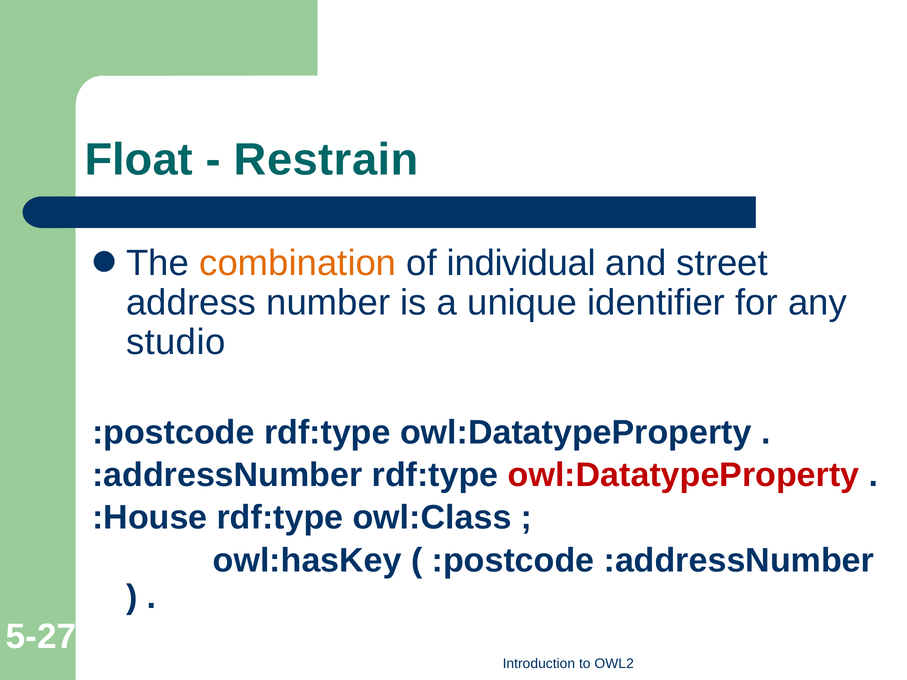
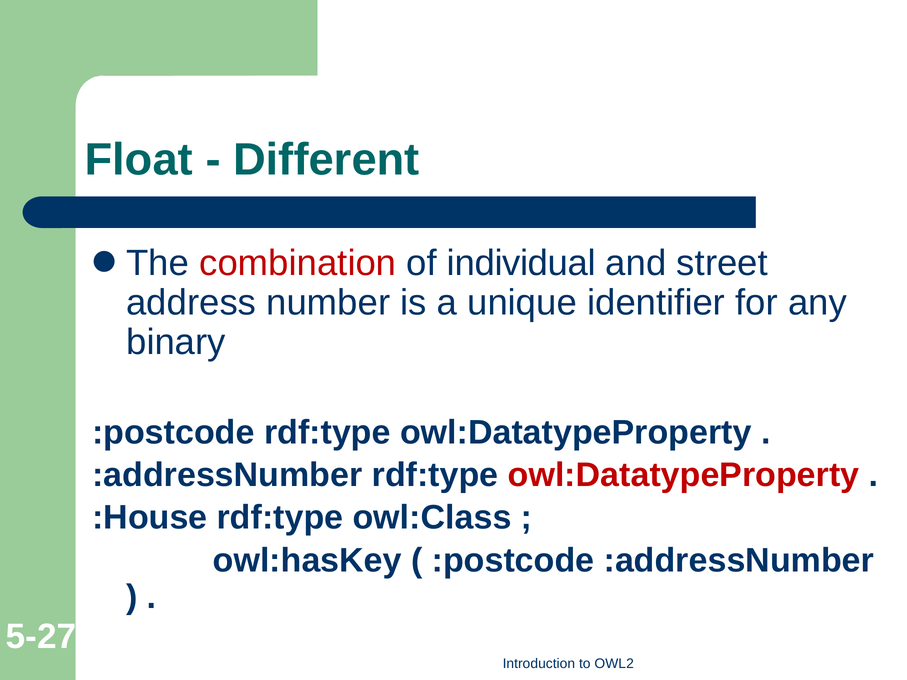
Restrain: Restrain -> Different
combination colour: orange -> red
studio: studio -> binary
